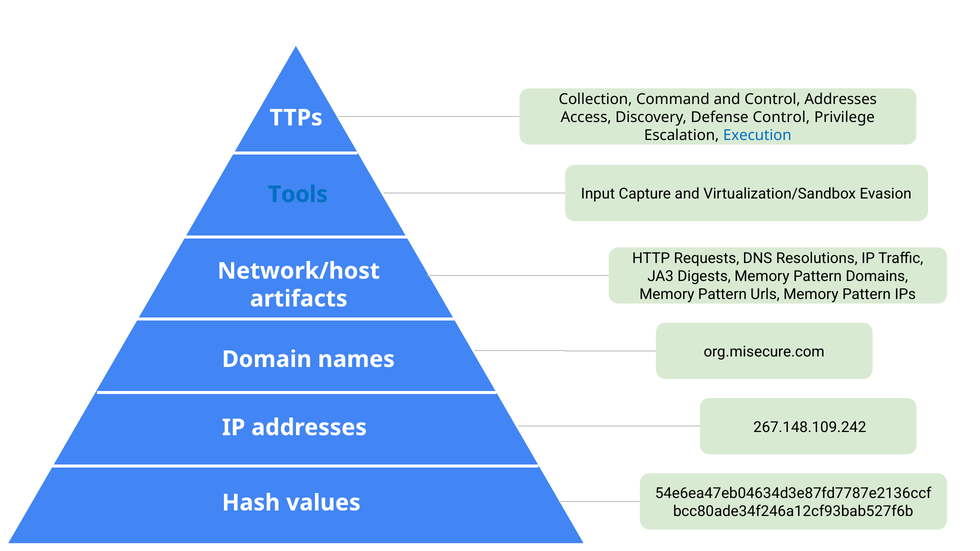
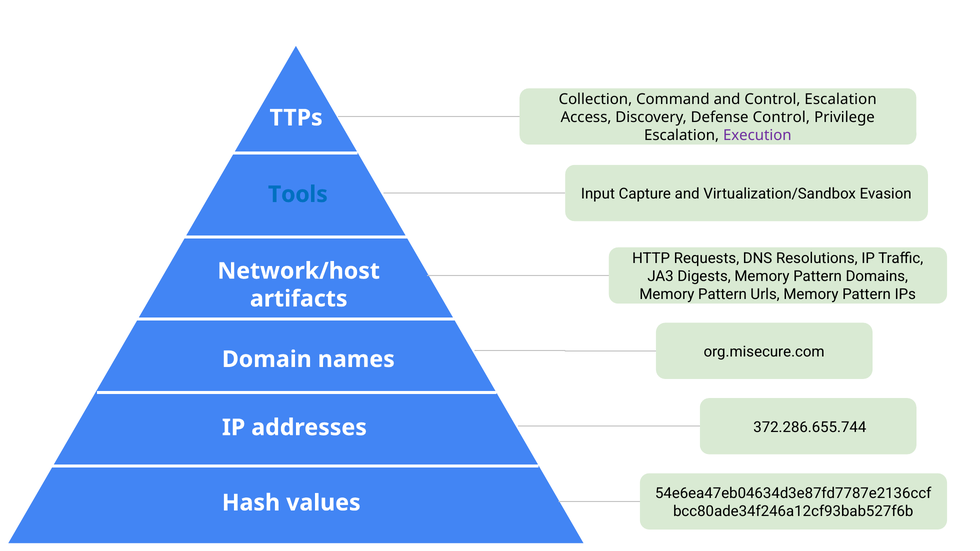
Control Addresses: Addresses -> Escalation
Execution colour: blue -> purple
267.148.109.242: 267.148.109.242 -> 372.286.655.744
